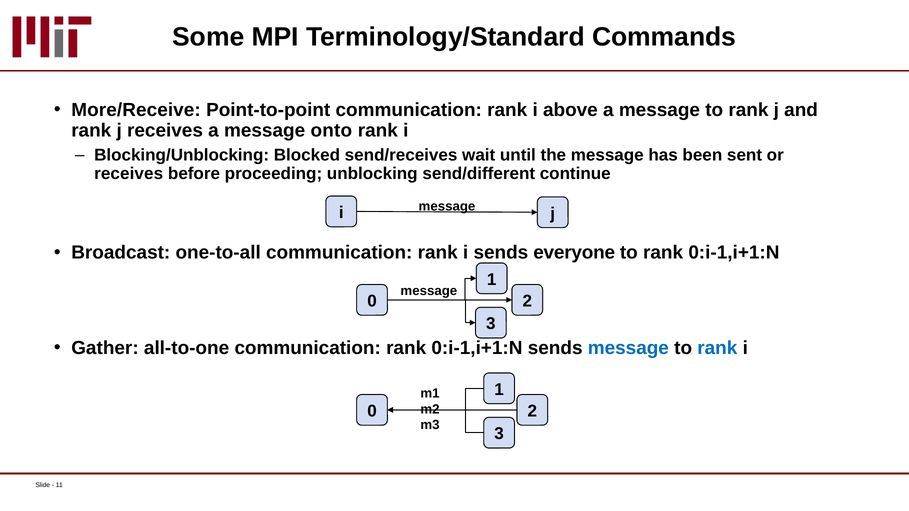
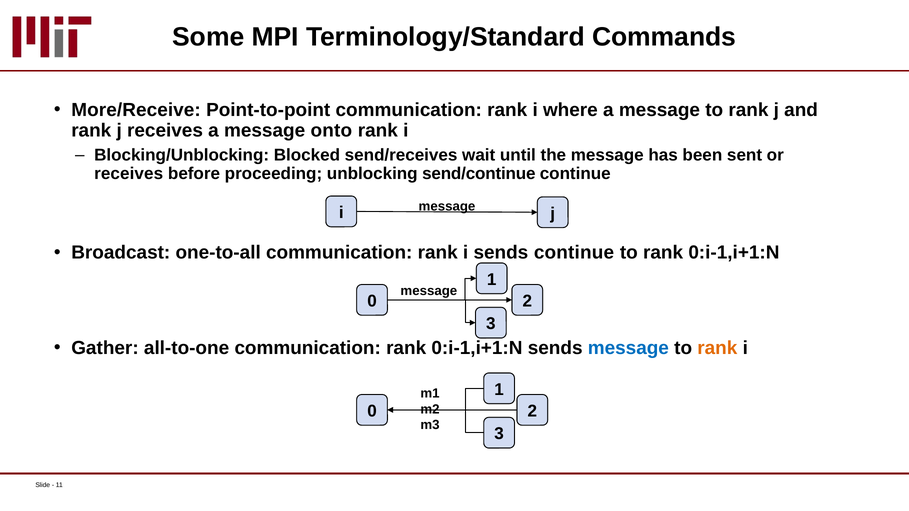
above: above -> where
send/different: send/different -> send/continue
sends everyone: everyone -> continue
rank at (717, 348) colour: blue -> orange
